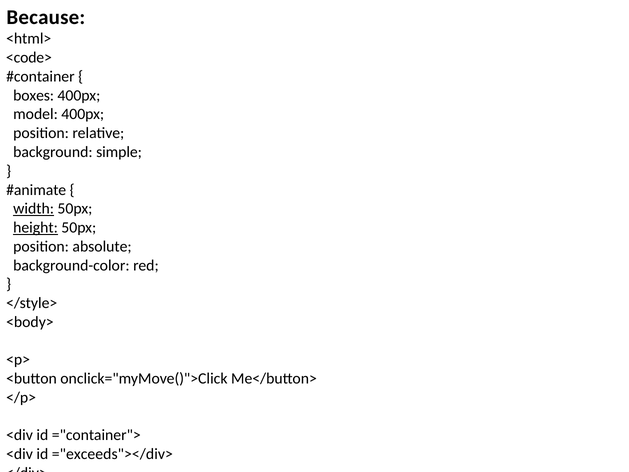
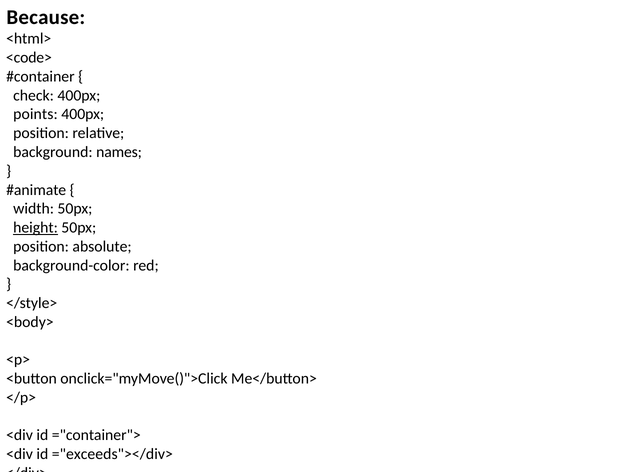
boxes: boxes -> check
model: model -> points
simple: simple -> names
width underline: present -> none
